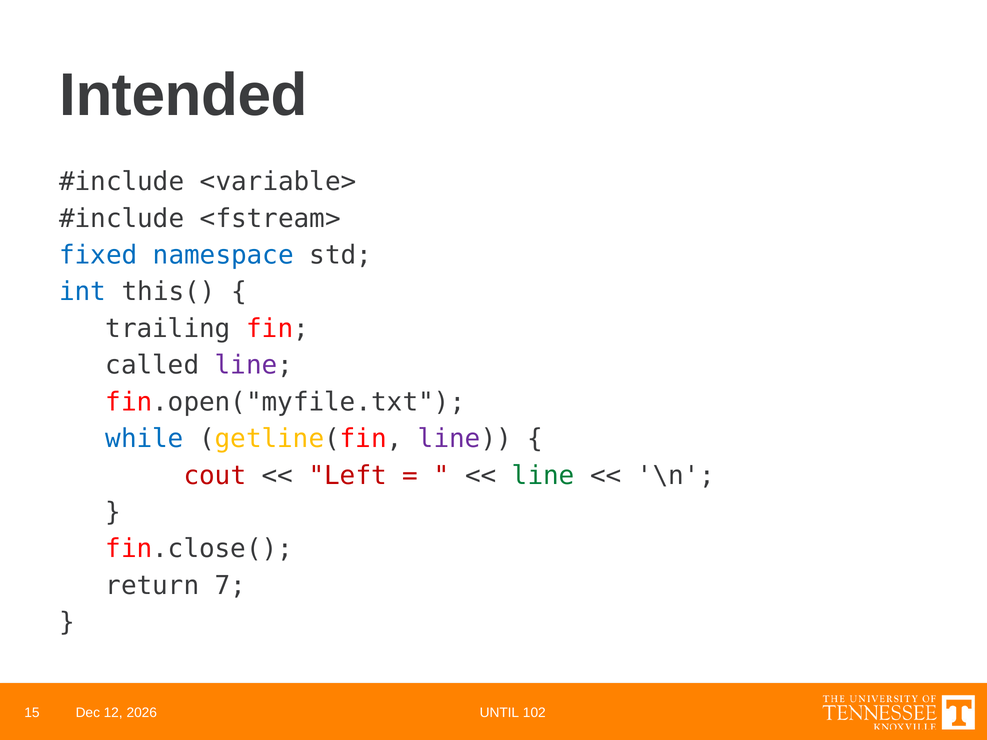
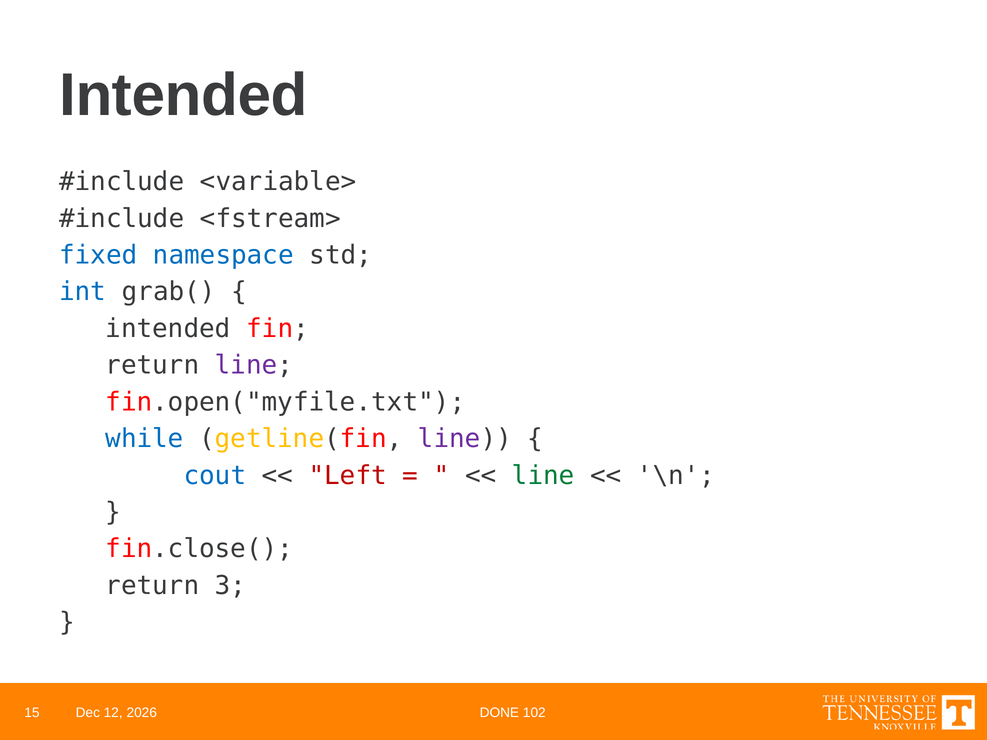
this(: this( -> grab(
trailing at (168, 329): trailing -> intended
called at (152, 365): called -> return
cout colour: red -> blue
7: 7 -> 3
UNTIL: UNTIL -> DONE
